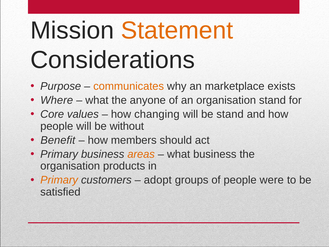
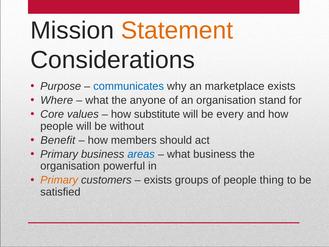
communicates colour: orange -> blue
changing: changing -> substitute
be stand: stand -> every
areas colour: orange -> blue
products: products -> powerful
adopt at (158, 180): adopt -> exists
were: were -> thing
